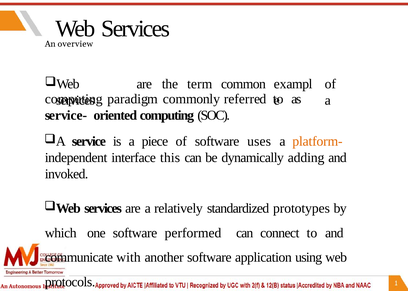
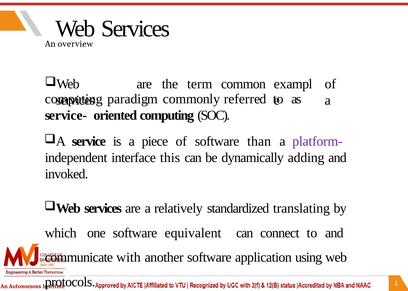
uses: uses -> than
platform- colour: orange -> purple
prototypes: prototypes -> translating
performed: performed -> equivalent
